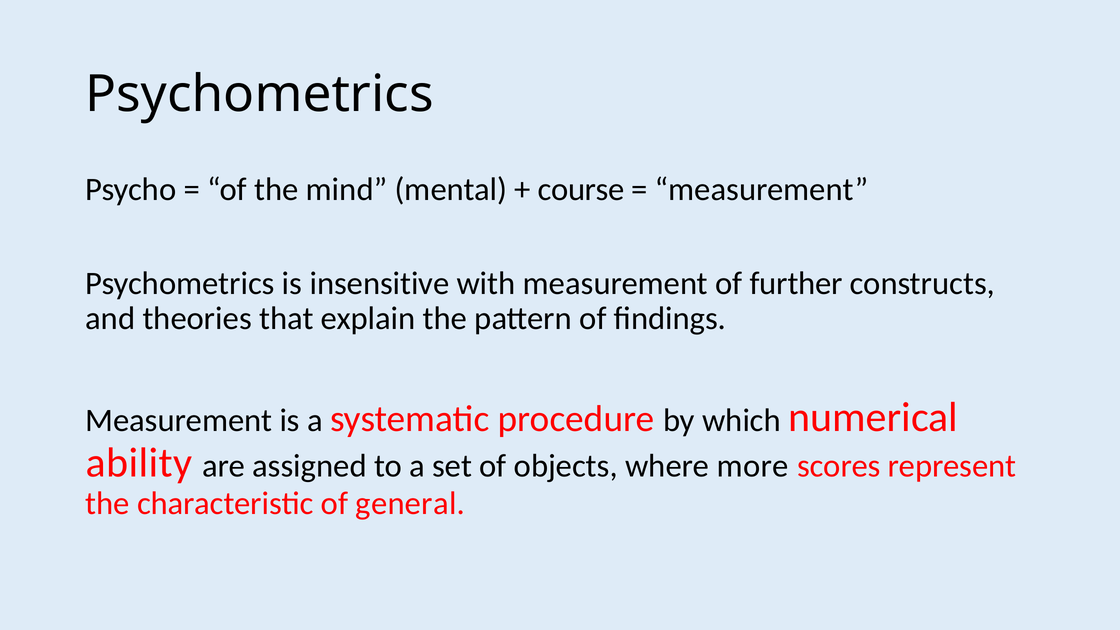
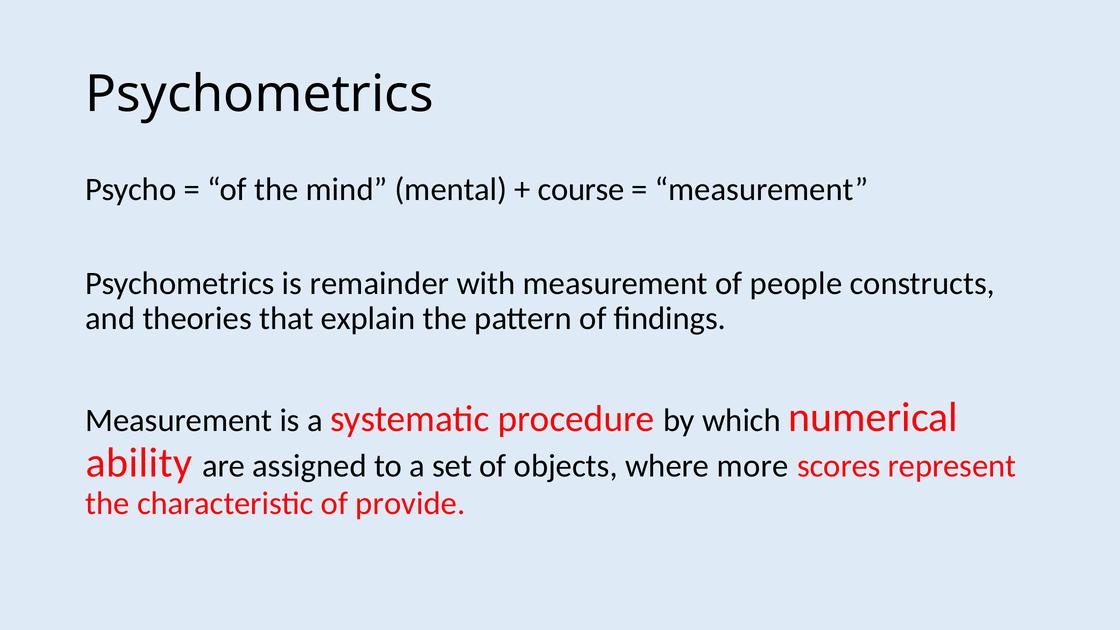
insensitive: insensitive -> remainder
further: further -> people
general: general -> provide
